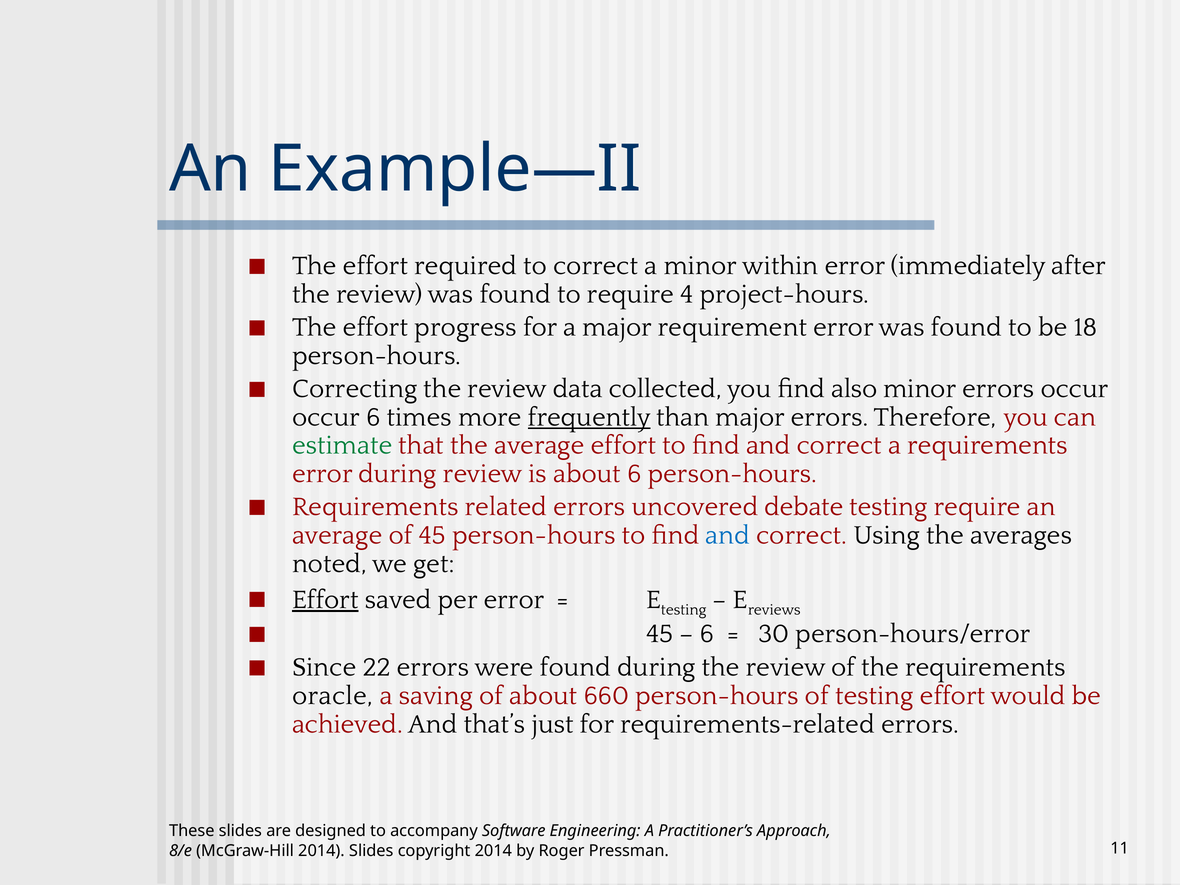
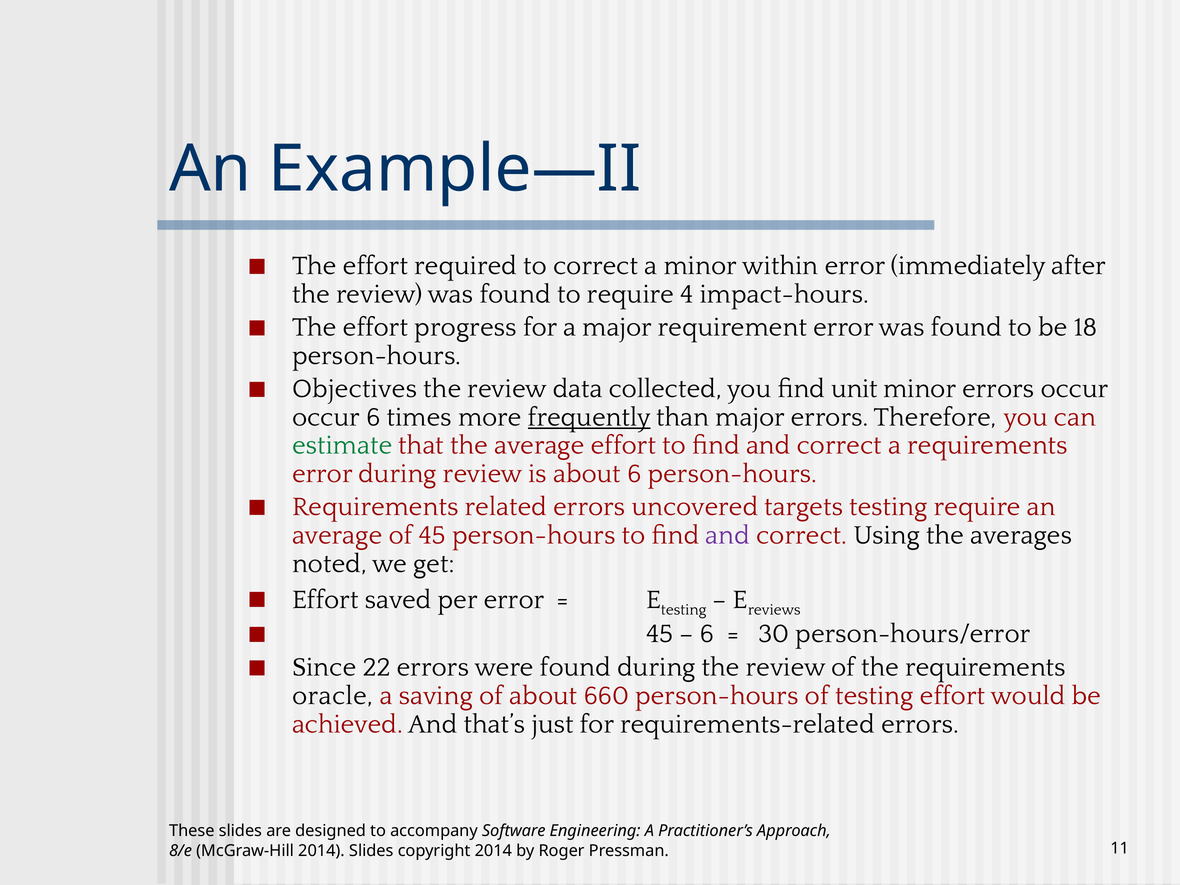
project-hours: project-hours -> impact-hours
Correcting: Correcting -> Objectives
also: also -> unit
debate: debate -> targets
and at (728, 535) colour: blue -> purple
Effort at (325, 600) underline: present -> none
